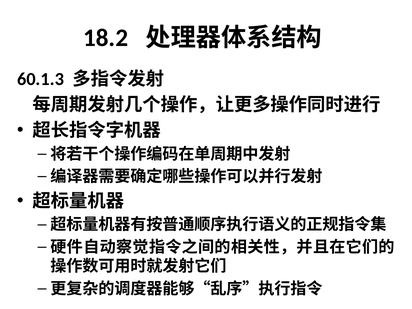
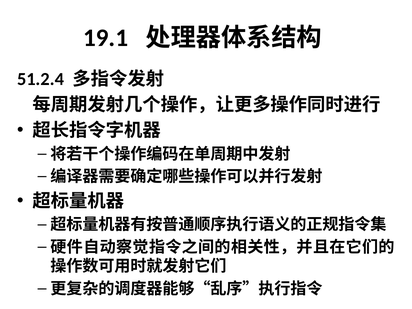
18.2: 18.2 -> 19.1
60.1.3: 60.1.3 -> 51.2.4
